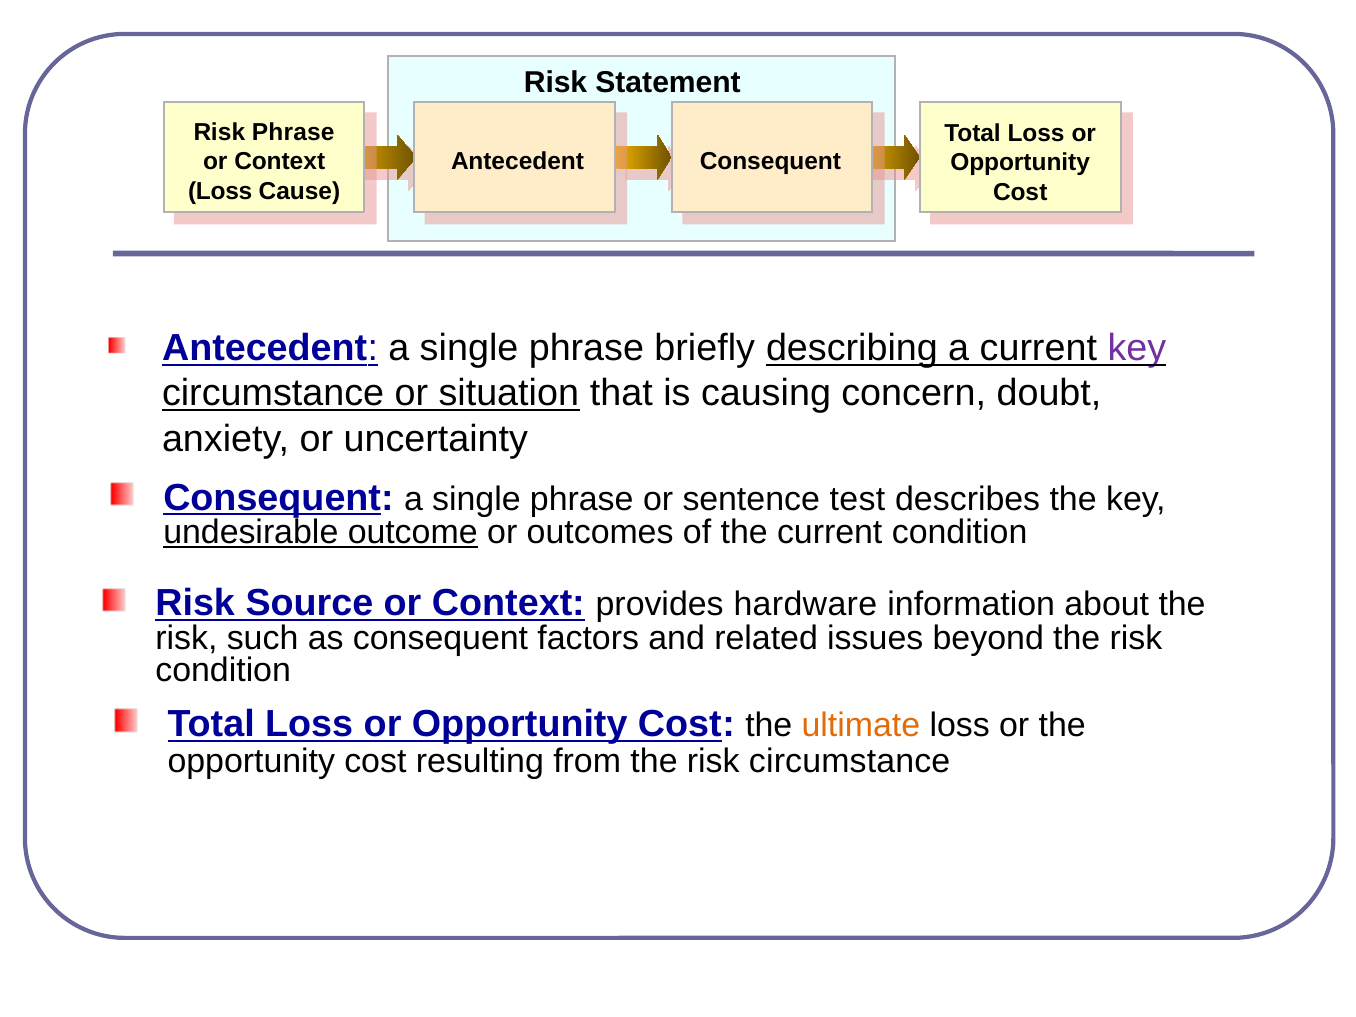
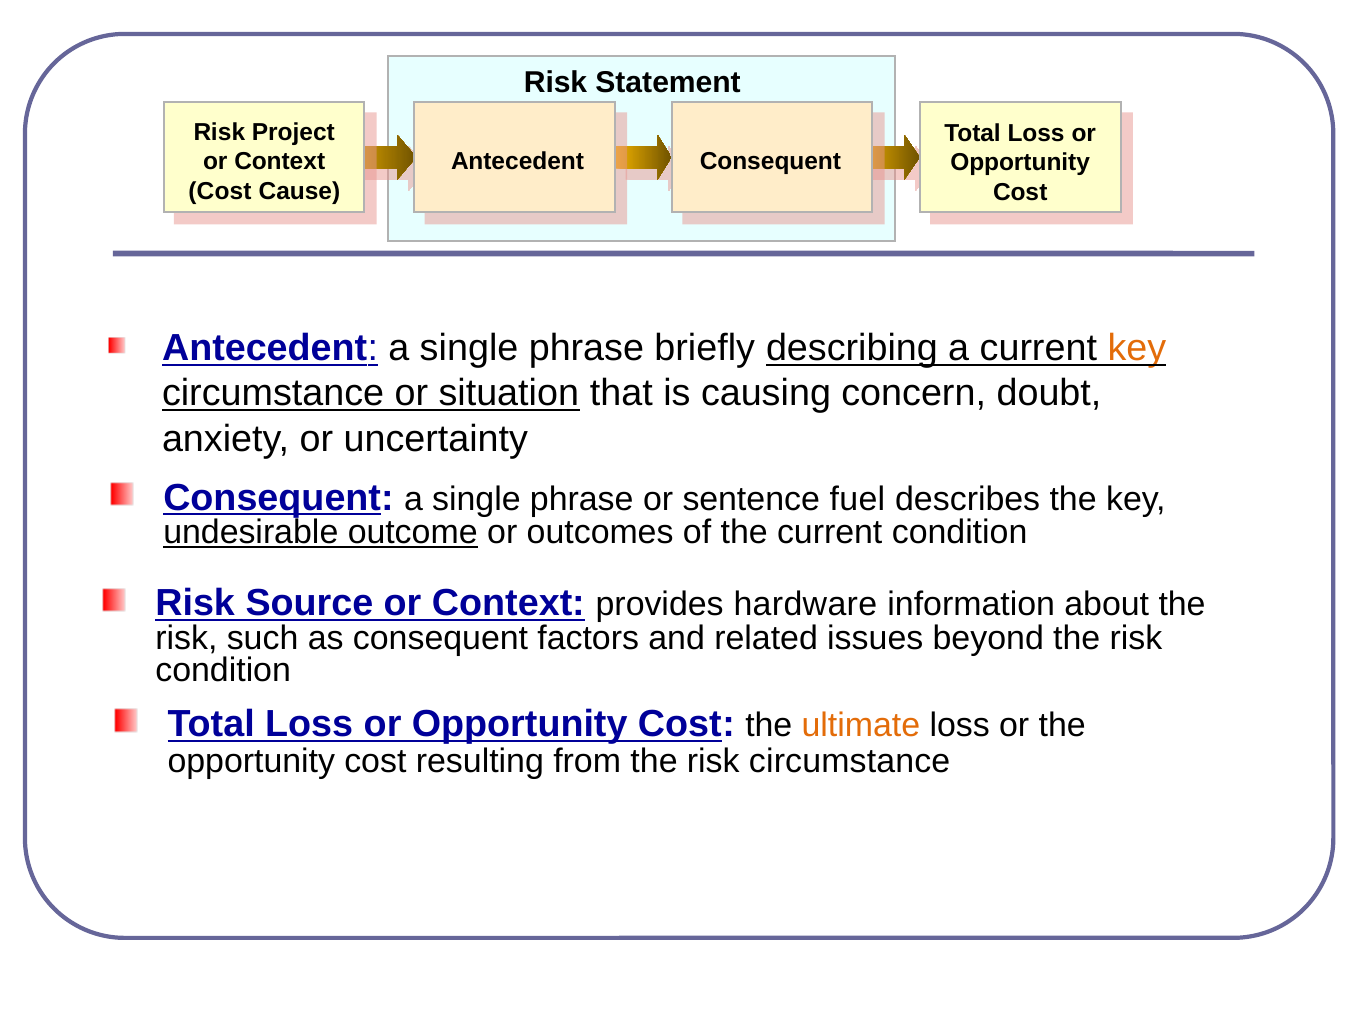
Risk Phrase: Phrase -> Project
Loss at (220, 191): Loss -> Cost
key at (1137, 348) colour: purple -> orange
test: test -> fuel
